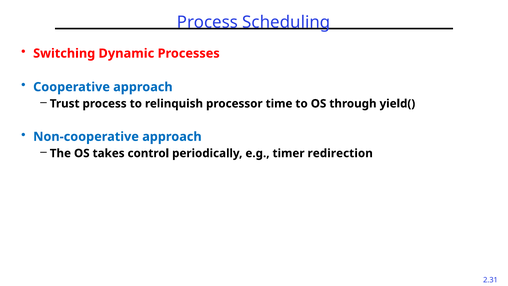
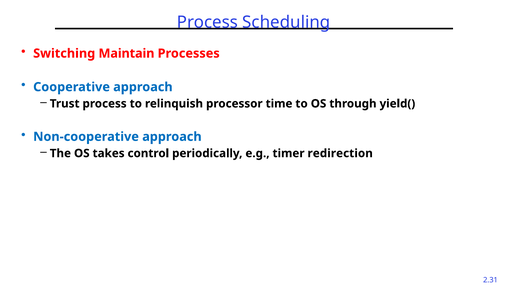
Dynamic: Dynamic -> Maintain
